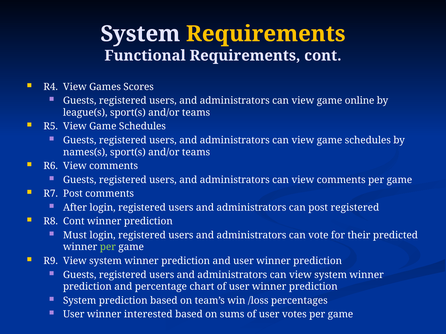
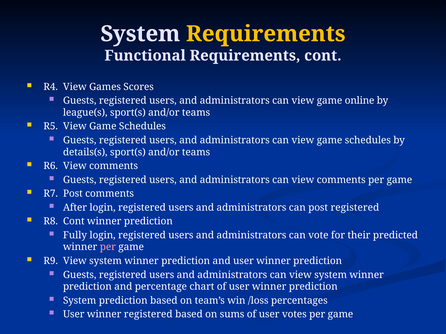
names(s: names(s -> details(s
Must: Must -> Fully
per at (108, 247) colour: light green -> pink
winner interested: interested -> registered
